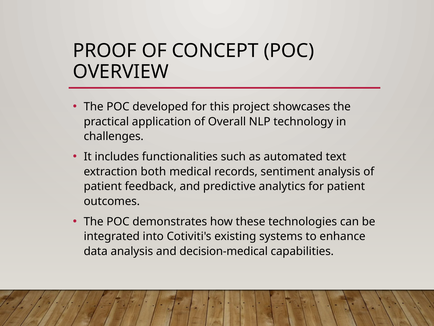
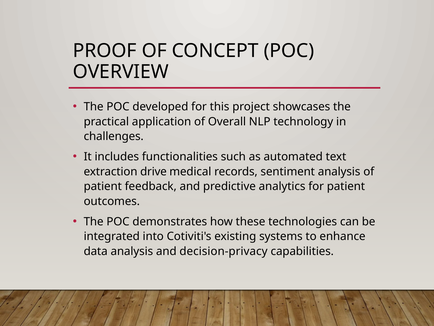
both: both -> drive
decision-medical: decision-medical -> decision-privacy
